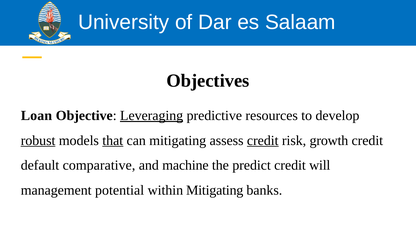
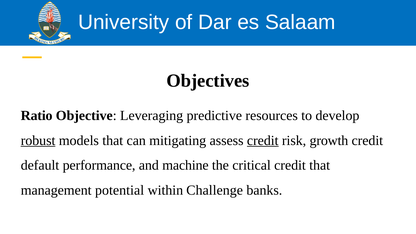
Loan: Loan -> Ratio
Leveraging underline: present -> none
that at (113, 140) underline: present -> none
comparative: comparative -> performance
predict: predict -> critical
credit will: will -> that
within Mitigating: Mitigating -> Challenge
